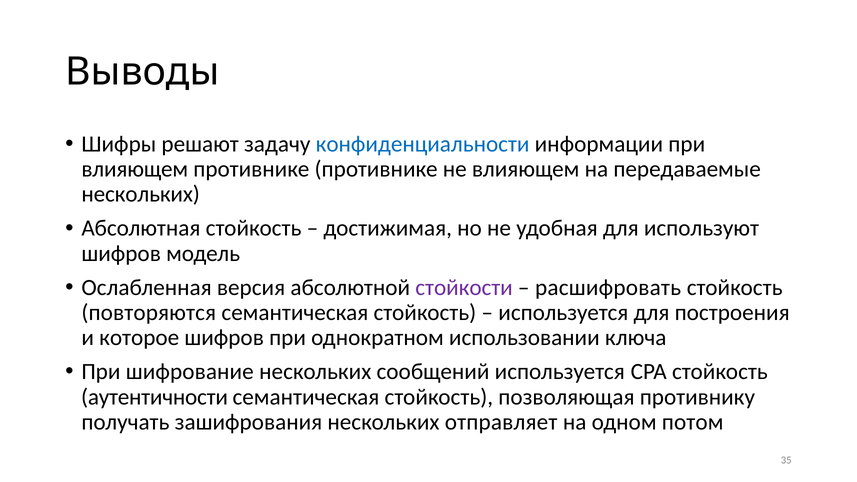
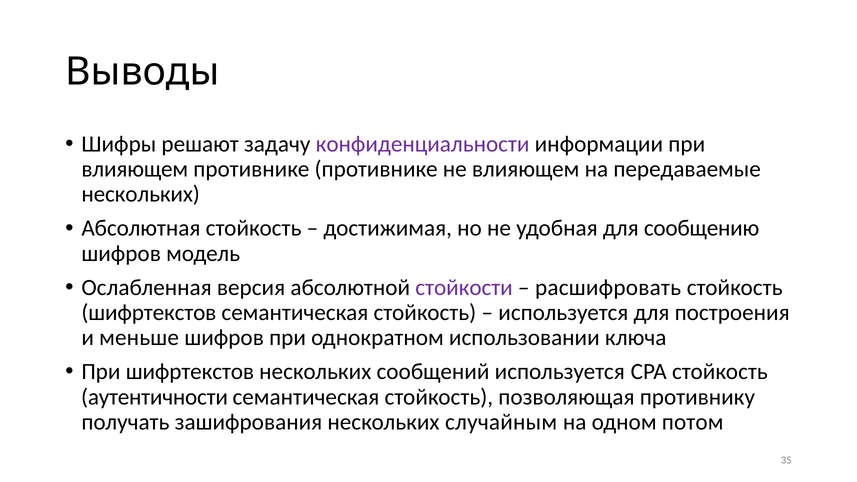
конфиденциальности colour: blue -> purple
используют: используют -> сообщению
повторяются at (149, 313): повторяются -> шифртекстов
которое: которое -> меньше
При шифрование: шифрование -> шифртекстов
отправляет: отправляет -> случайным
